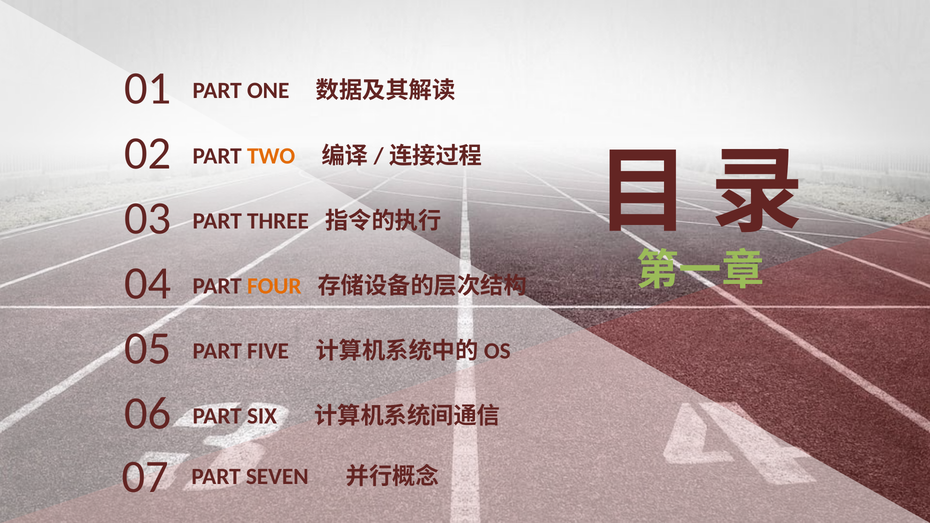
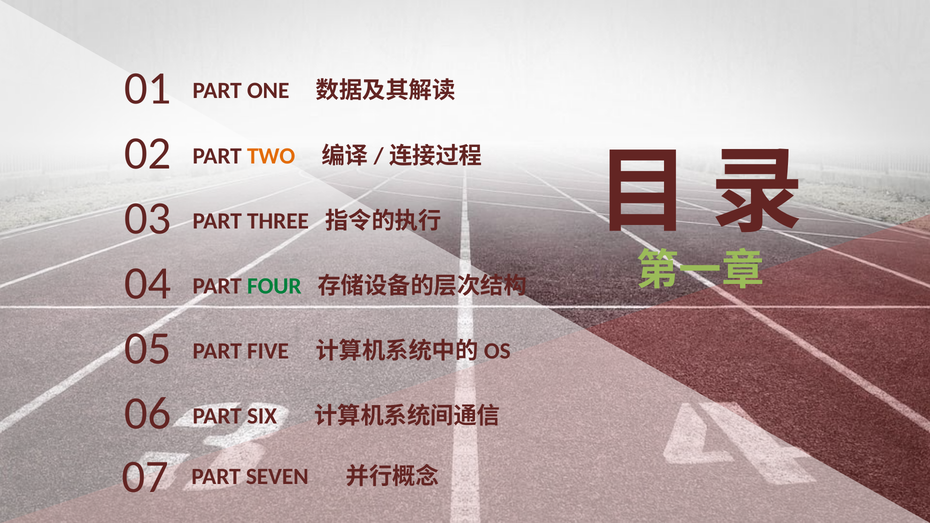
FOUR colour: orange -> green
